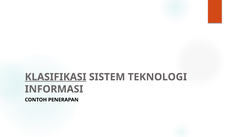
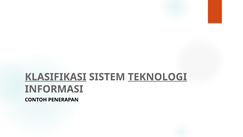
TEKNOLOGI underline: none -> present
